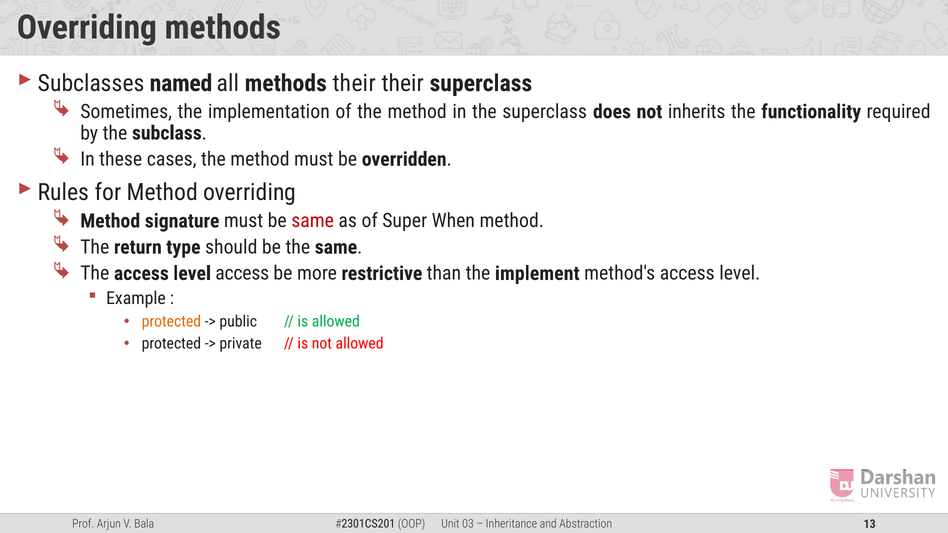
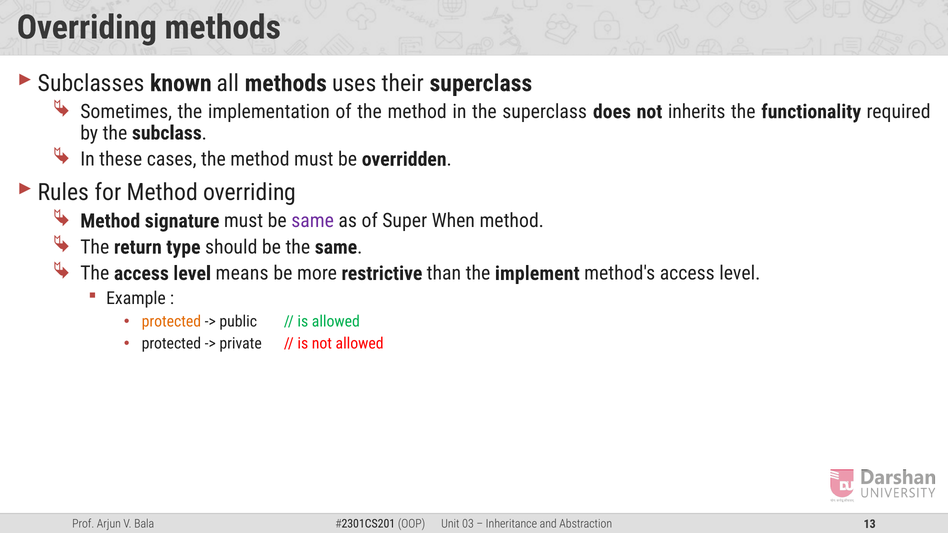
named: named -> known
methods their: their -> uses
same at (313, 221) colour: red -> purple
level access: access -> means
